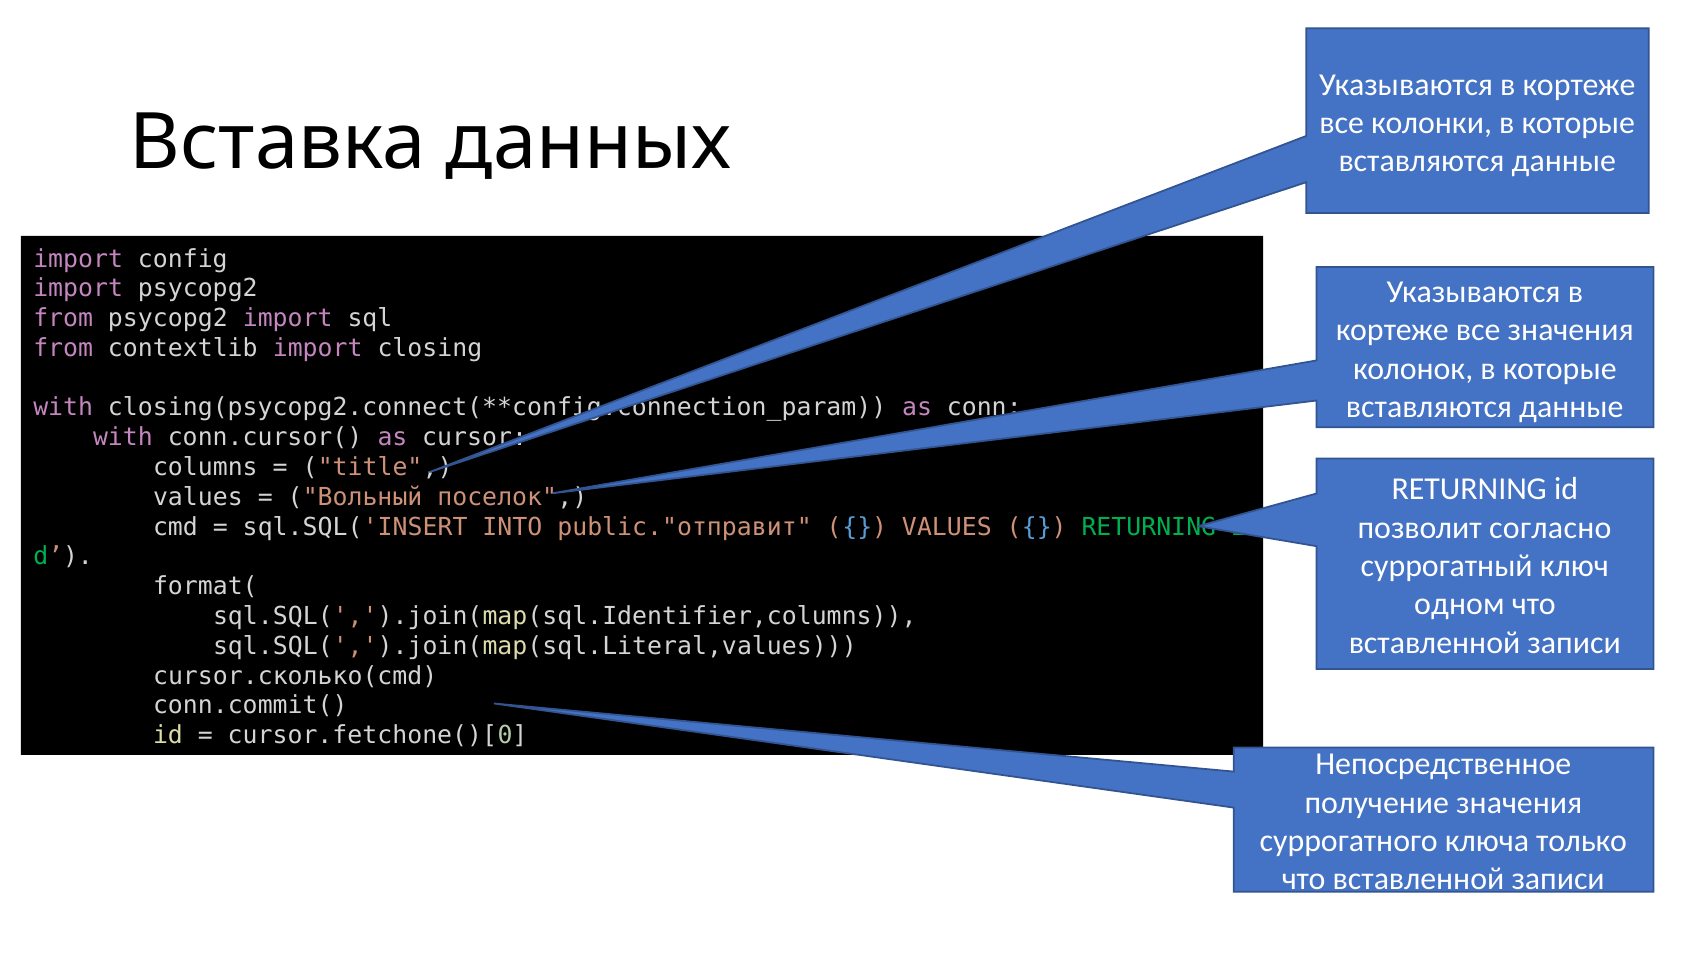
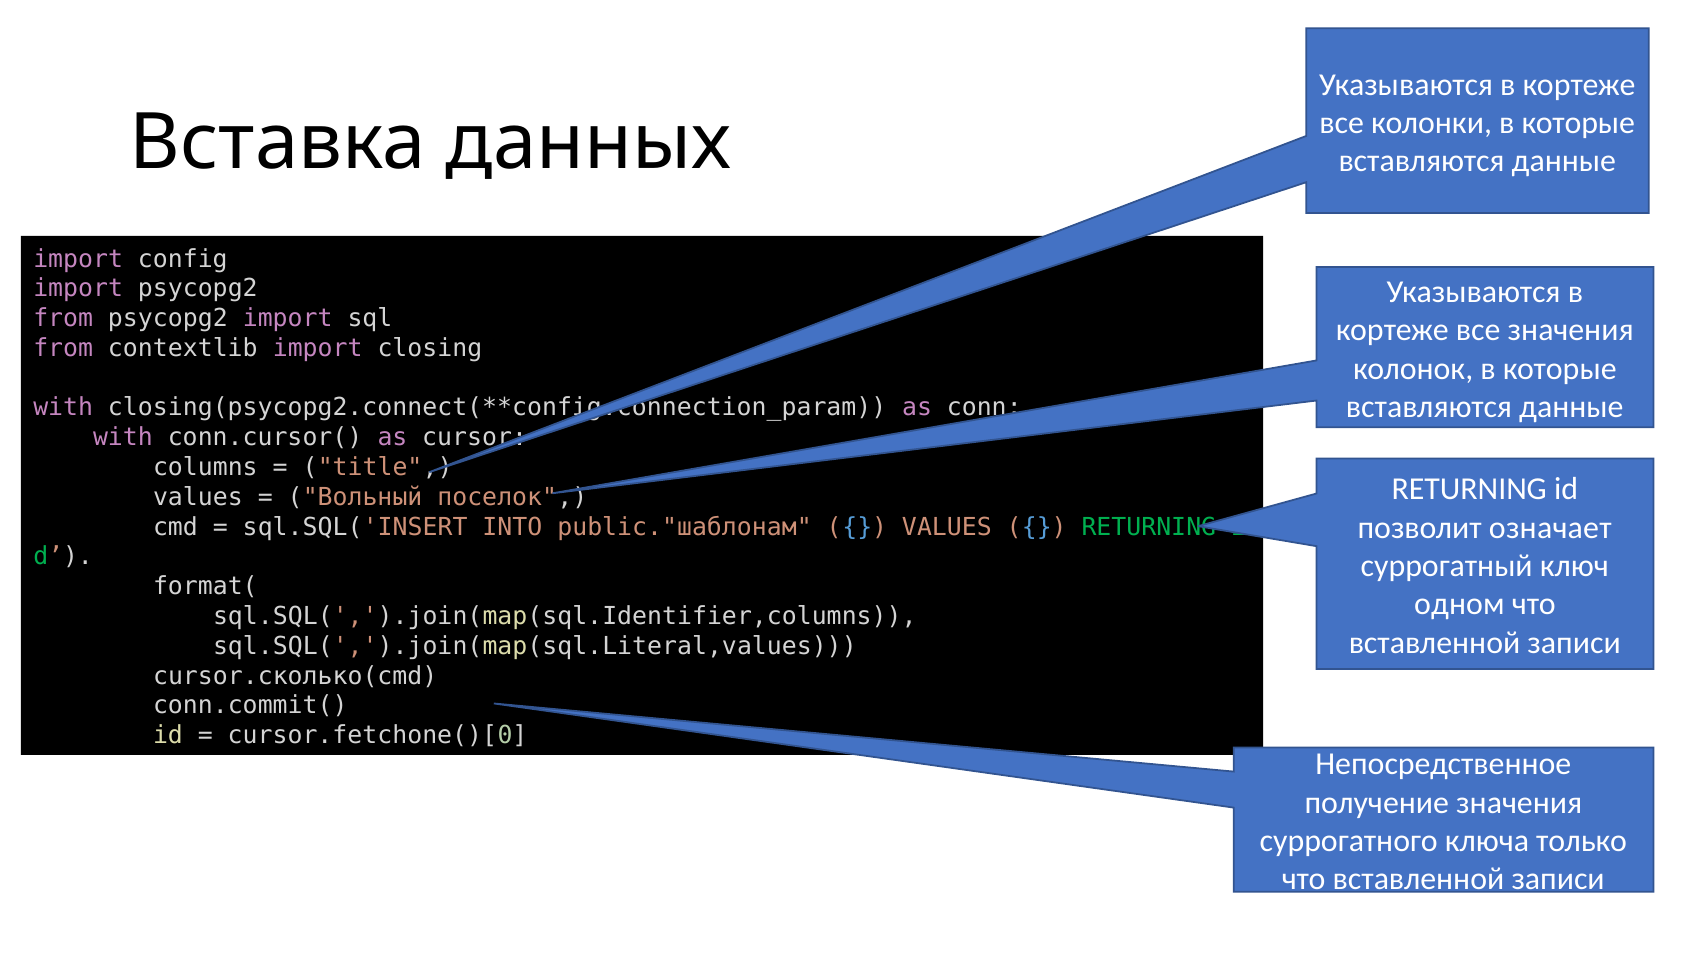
согласно: согласно -> означает
public."отправит: public."отправит -> public."шаблонам
